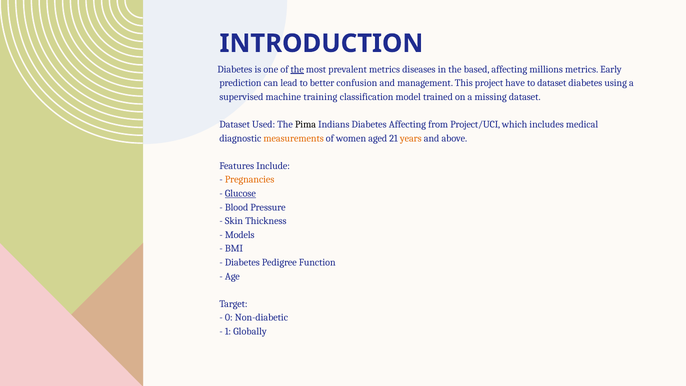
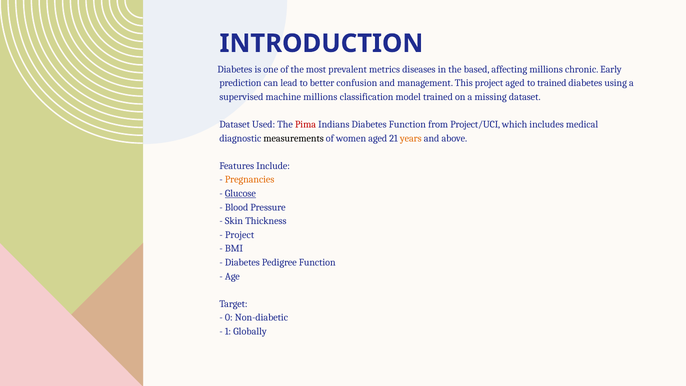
the at (297, 69) underline: present -> none
millions metrics: metrics -> chronic
project have: have -> aged
to dataset: dataset -> trained
machine training: training -> millions
Pima colour: black -> red
Diabetes Affecting: Affecting -> Function
measurements colour: orange -> black
Models at (240, 235): Models -> Project
